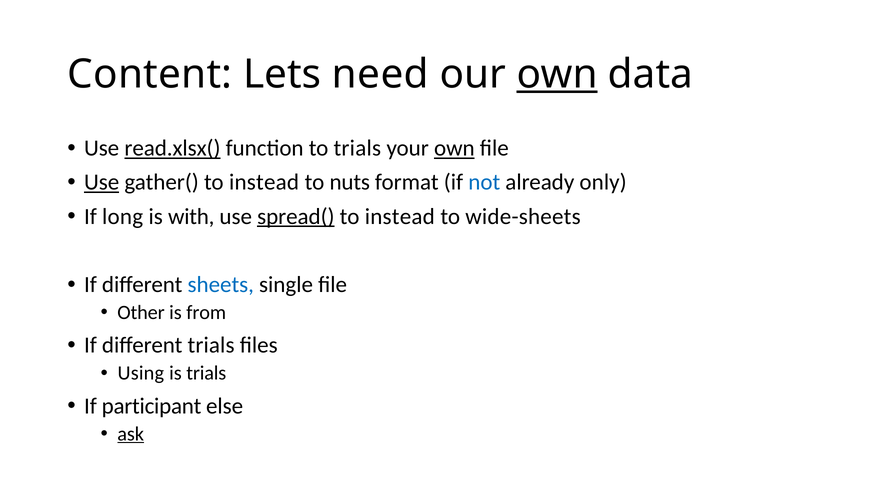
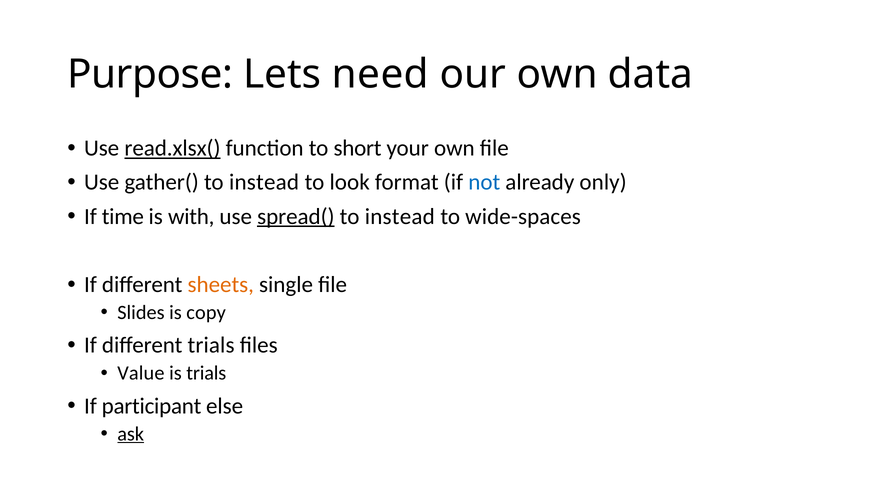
Content: Content -> Purpose
own at (557, 74) underline: present -> none
to trials: trials -> short
own at (454, 148) underline: present -> none
Use at (102, 182) underline: present -> none
nuts: nuts -> look
long: long -> time
wide-sheets: wide-sheets -> wide-spaces
sheets colour: blue -> orange
Other: Other -> Slides
from: from -> copy
Using: Using -> Value
